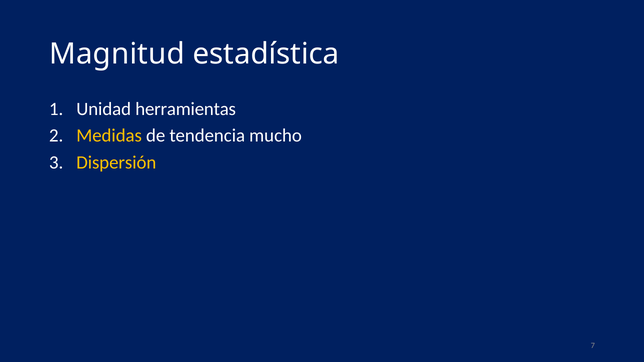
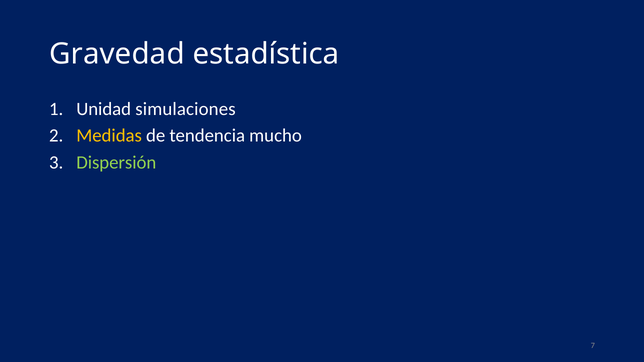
Magnitud: Magnitud -> Gravedad
herramientas: herramientas -> simulaciones
Dispersión colour: yellow -> light green
